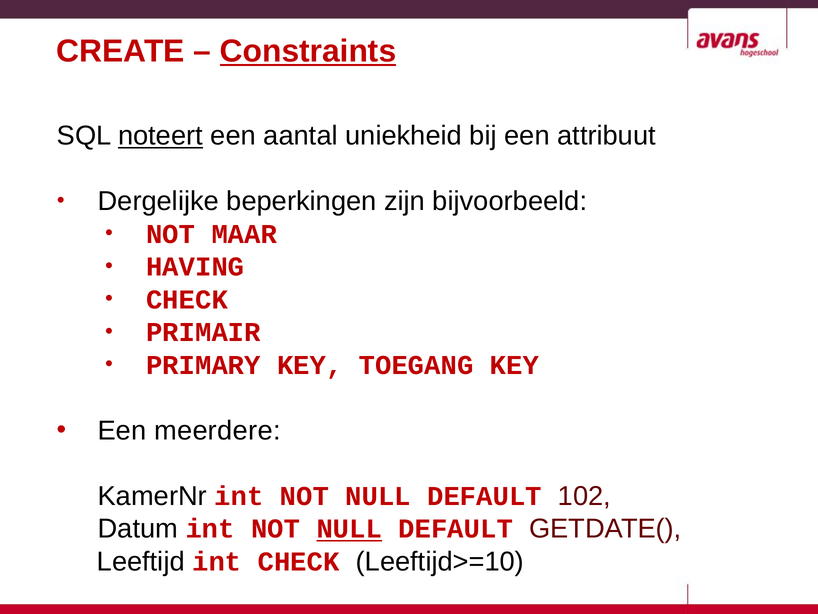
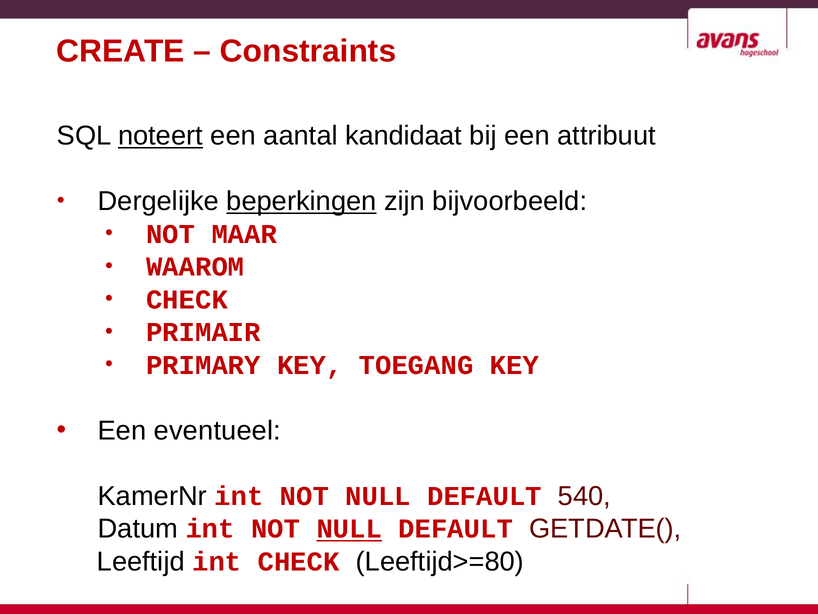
Constraints underline: present -> none
uniekheid: uniekheid -> kandidaat
beperkingen underline: none -> present
HAVING: HAVING -> WAAROM
meerdere: meerdere -> eventueel
102: 102 -> 540
Leeftijd>=10: Leeftijd>=10 -> Leeftijd>=80
